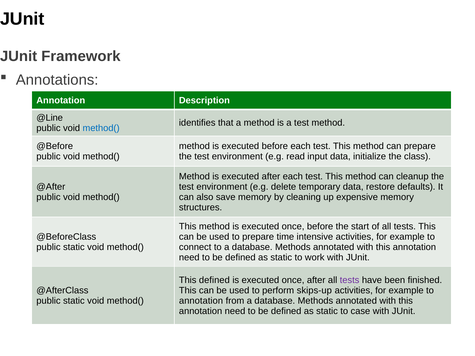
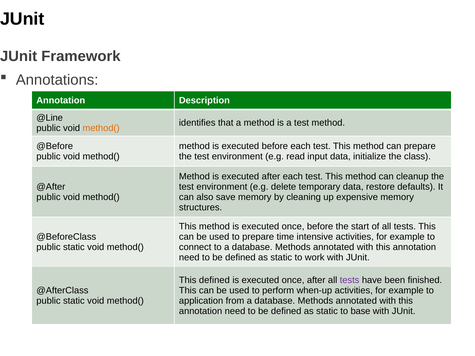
method( at (101, 128) colour: blue -> orange
skips-up: skips-up -> when-up
annotation at (201, 301): annotation -> application
case: case -> base
